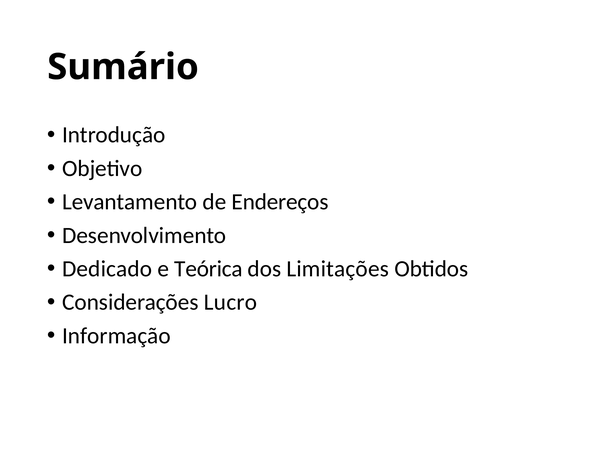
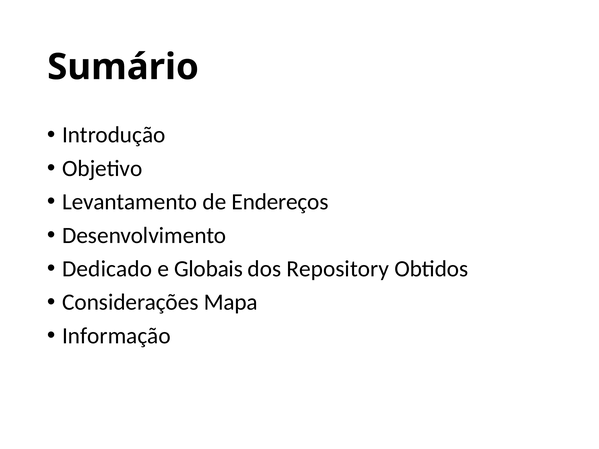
Teórica: Teórica -> Globais
Limitações: Limitações -> Repository
Lucro: Lucro -> Mapa
